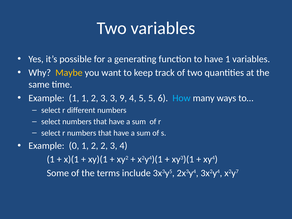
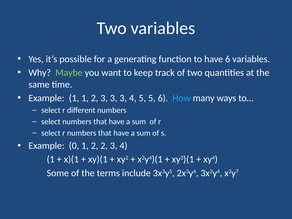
have 1: 1 -> 6
Maybe colour: yellow -> light green
3 3 9: 9 -> 3
